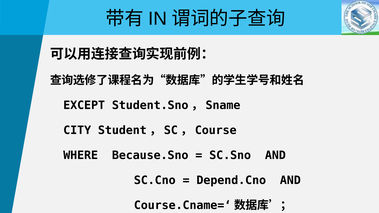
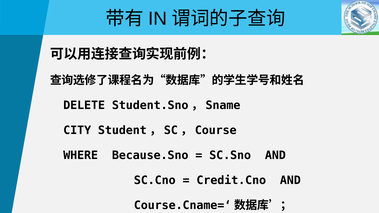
EXCEPT: EXCEPT -> DELETE
Depend.Cno: Depend.Cno -> Credit.Cno
